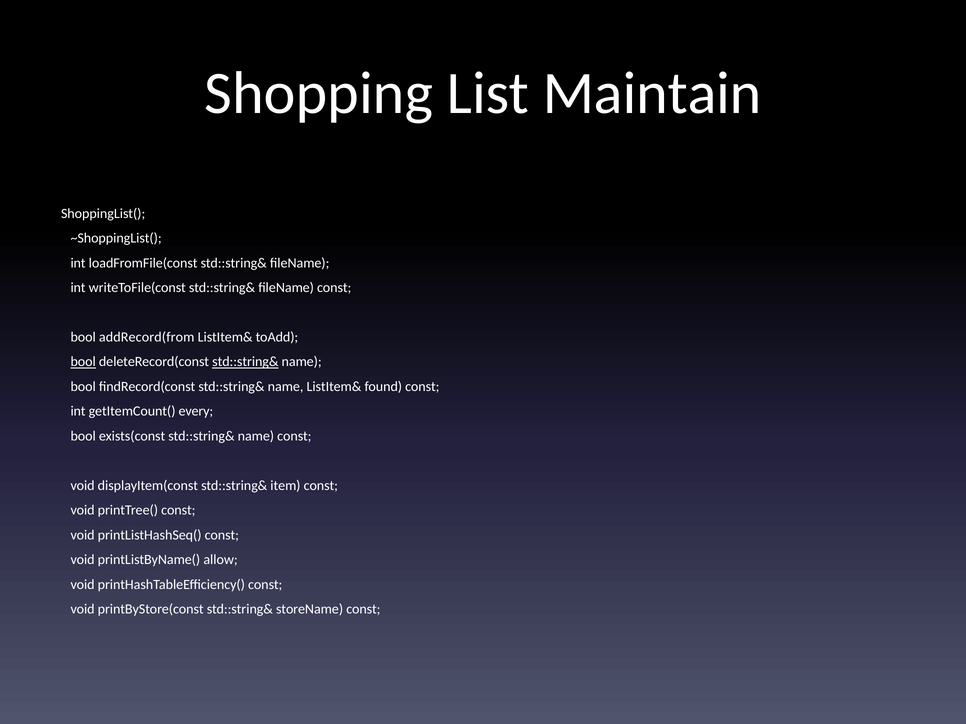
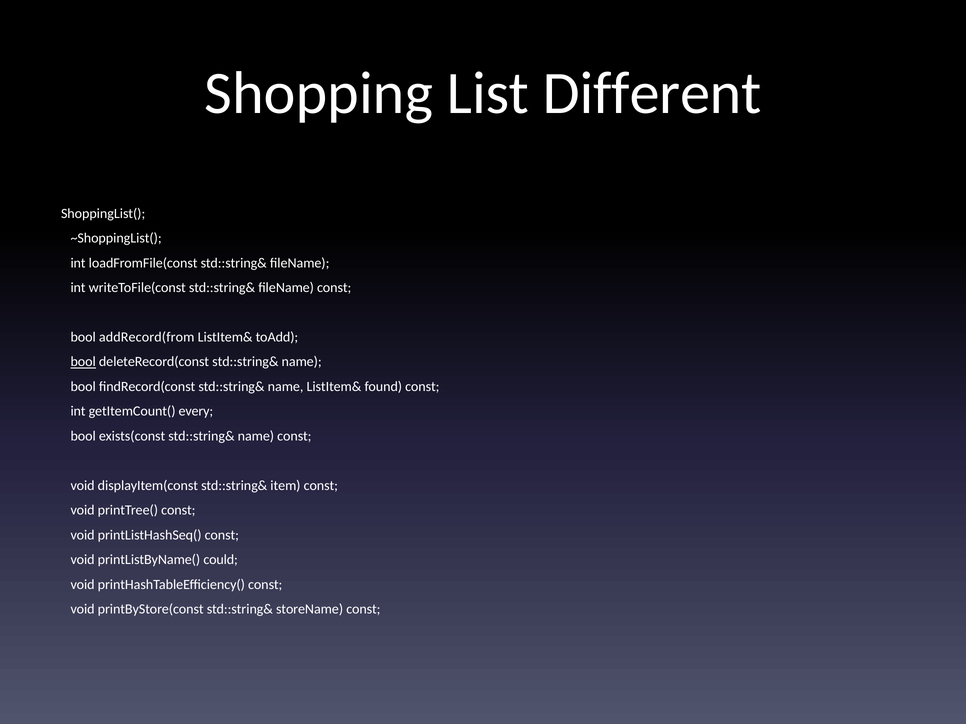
Maintain: Maintain -> Different
std::string& at (245, 362) underline: present -> none
allow: allow -> could
